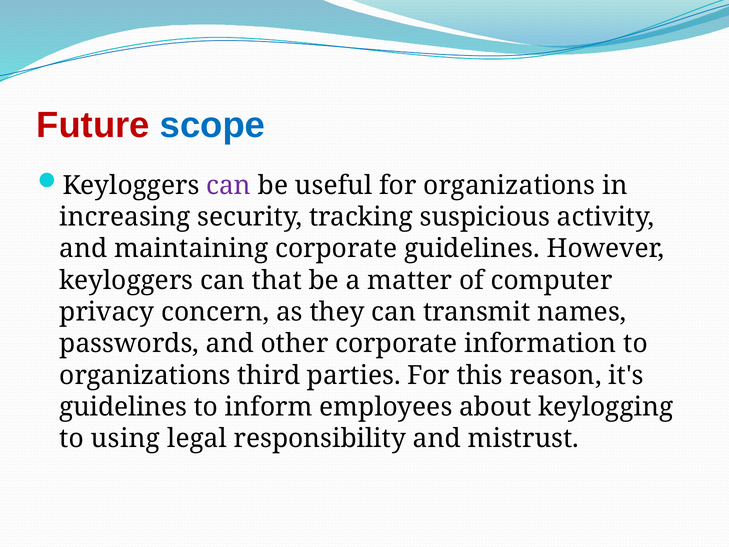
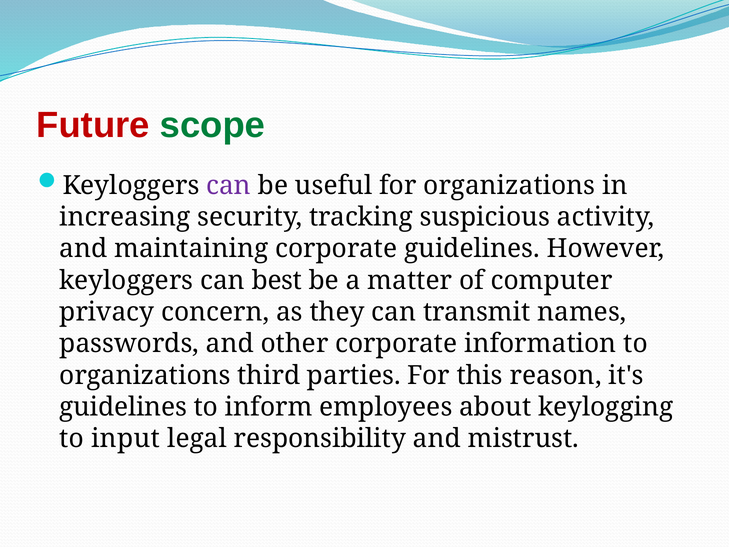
scope colour: blue -> green
that: that -> best
using: using -> input
